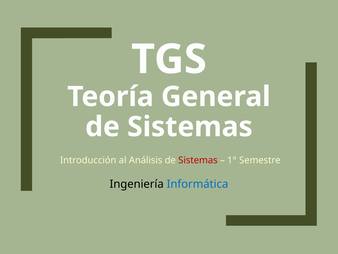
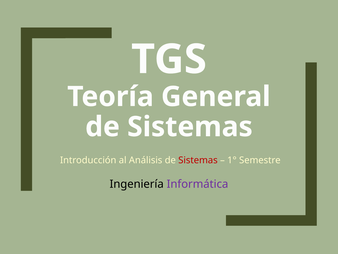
Informática colour: blue -> purple
